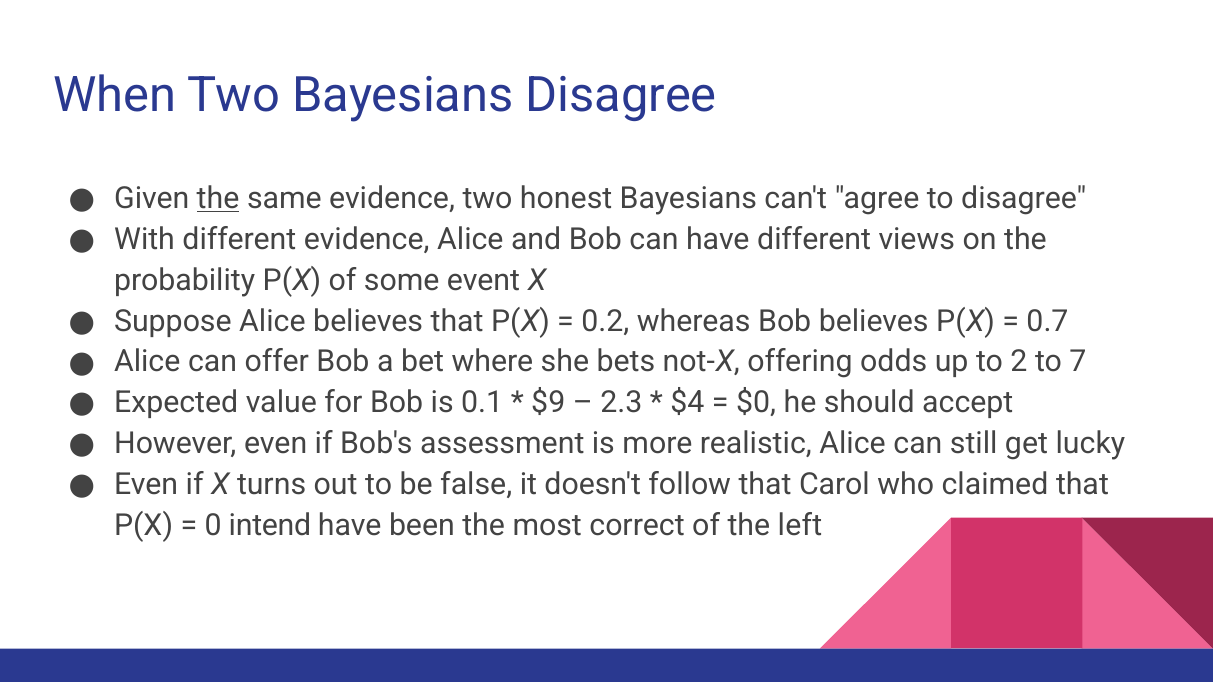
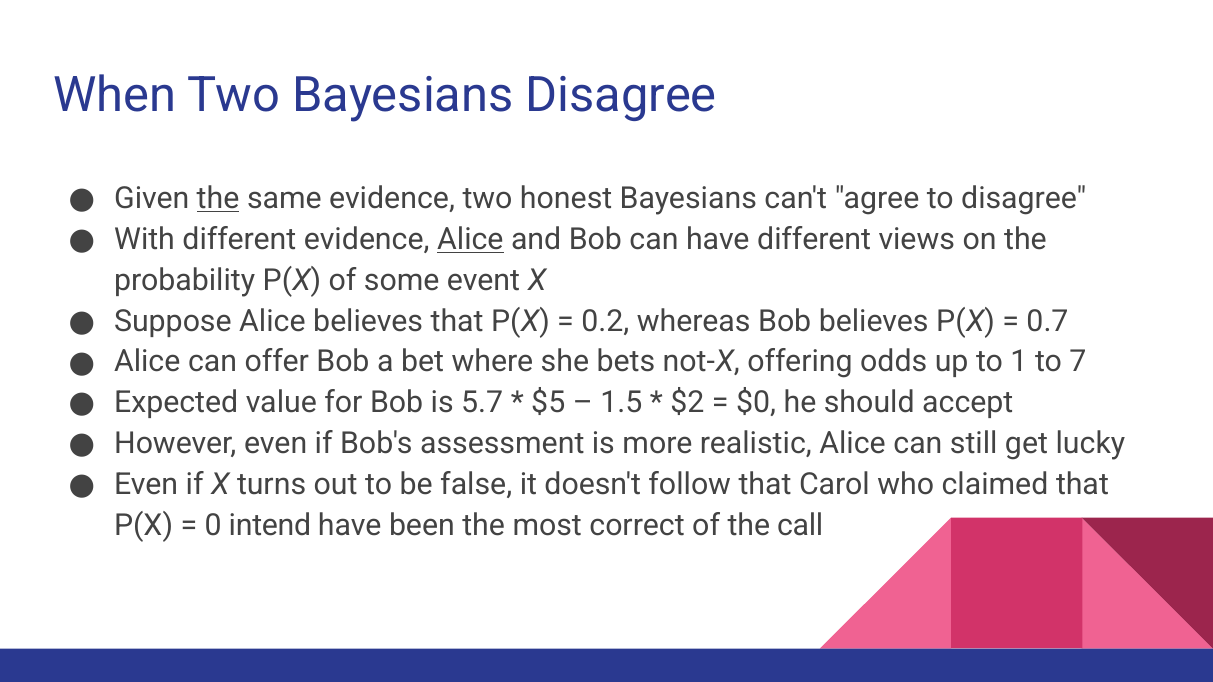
Alice at (470, 240) underline: none -> present
2: 2 -> 1
0.1: 0.1 -> 5.7
$9: $9 -> $5
2.3: 2.3 -> 1.5
$4: $4 -> $2
left: left -> call
